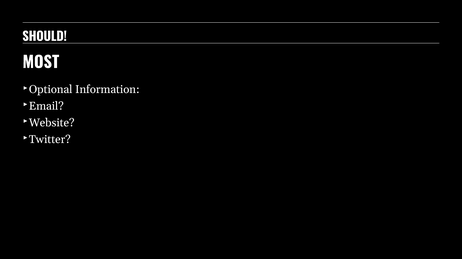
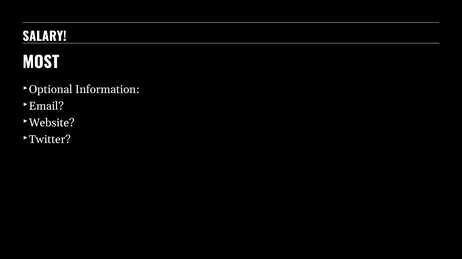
SHOULD: SHOULD -> SALARY
